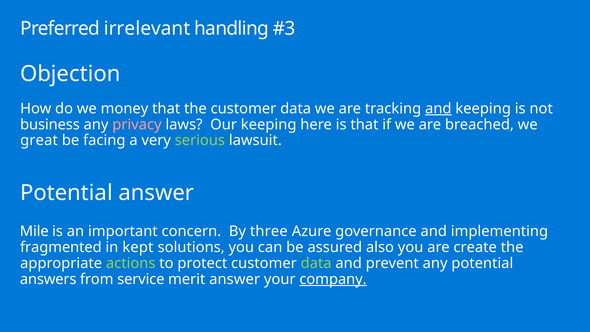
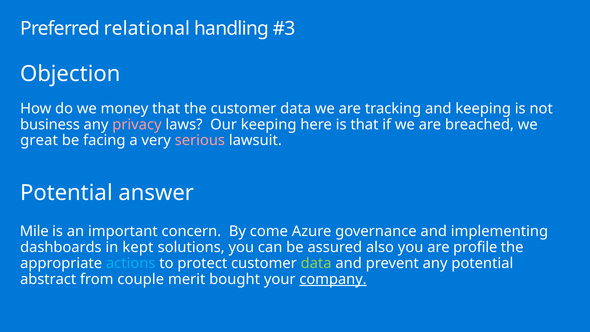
irrelevant: irrelevant -> relational
and at (438, 109) underline: present -> none
serious colour: light green -> pink
three: three -> come
fragmented: fragmented -> dashboards
create: create -> profile
actions colour: light green -> light blue
answers: answers -> abstract
service: service -> couple
merit answer: answer -> bought
